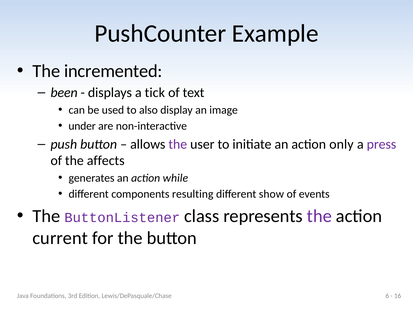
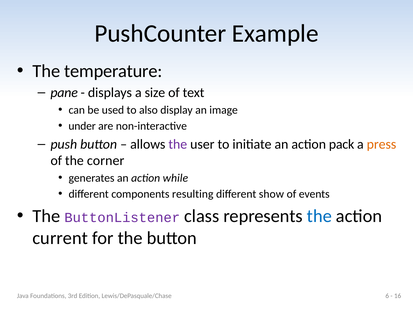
incremented: incremented -> temperature
been: been -> pane
tick: tick -> size
only: only -> pack
press colour: purple -> orange
affects: affects -> corner
the at (319, 216) colour: purple -> blue
